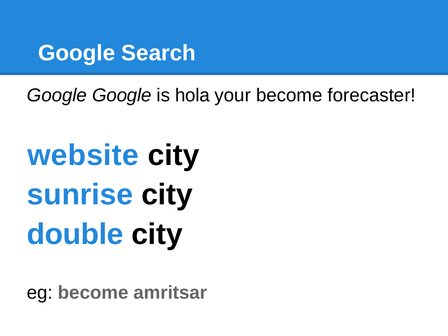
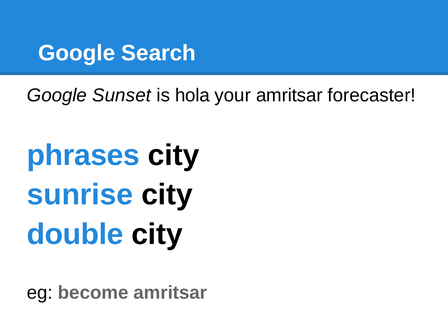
Google Google: Google -> Sunset
your become: become -> amritsar
website: website -> phrases
